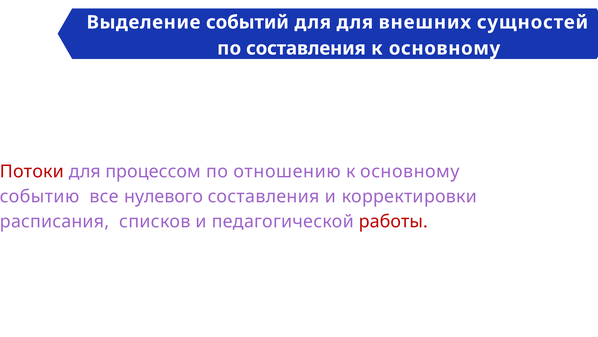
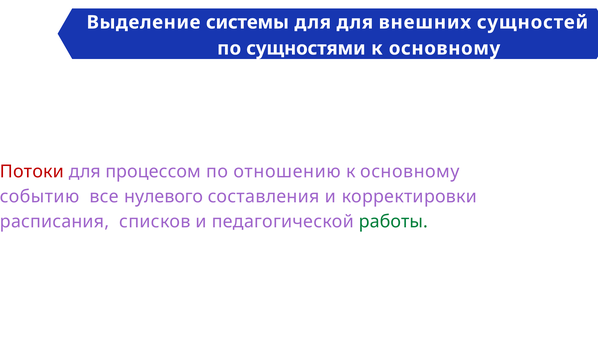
событий: событий -> системы
по составления: составления -> сущностями
работы colour: red -> green
